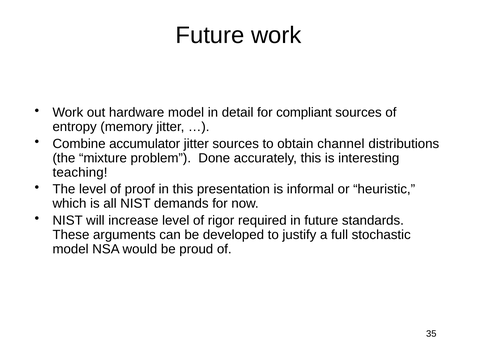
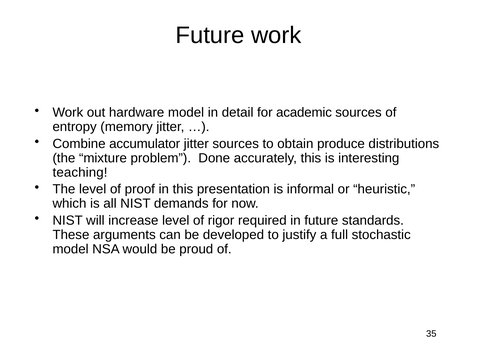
compliant: compliant -> academic
channel: channel -> produce
